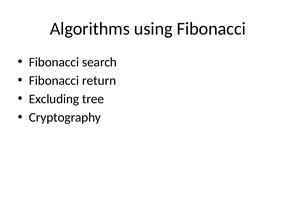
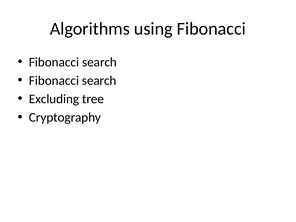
return at (99, 81): return -> search
